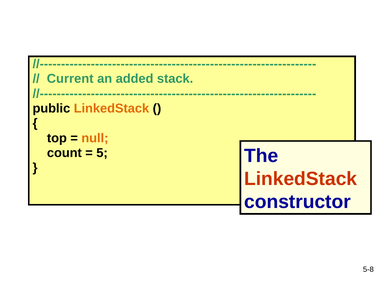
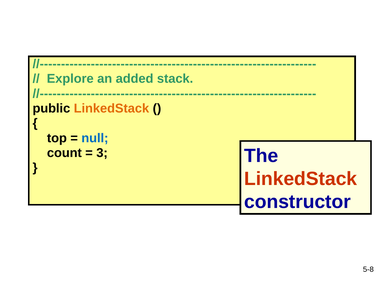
Current: Current -> Explore
null colour: orange -> blue
5: 5 -> 3
